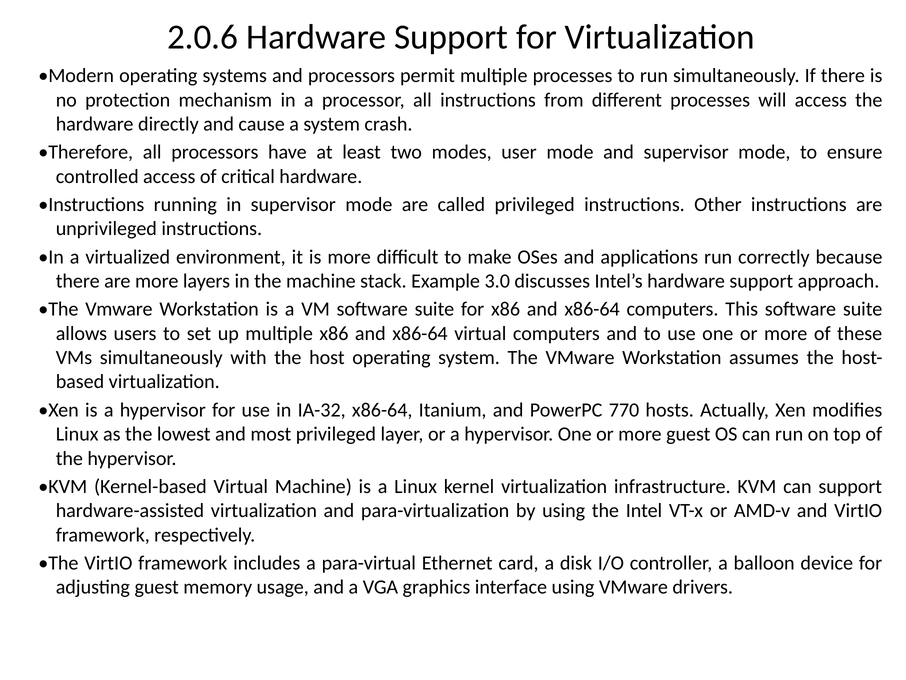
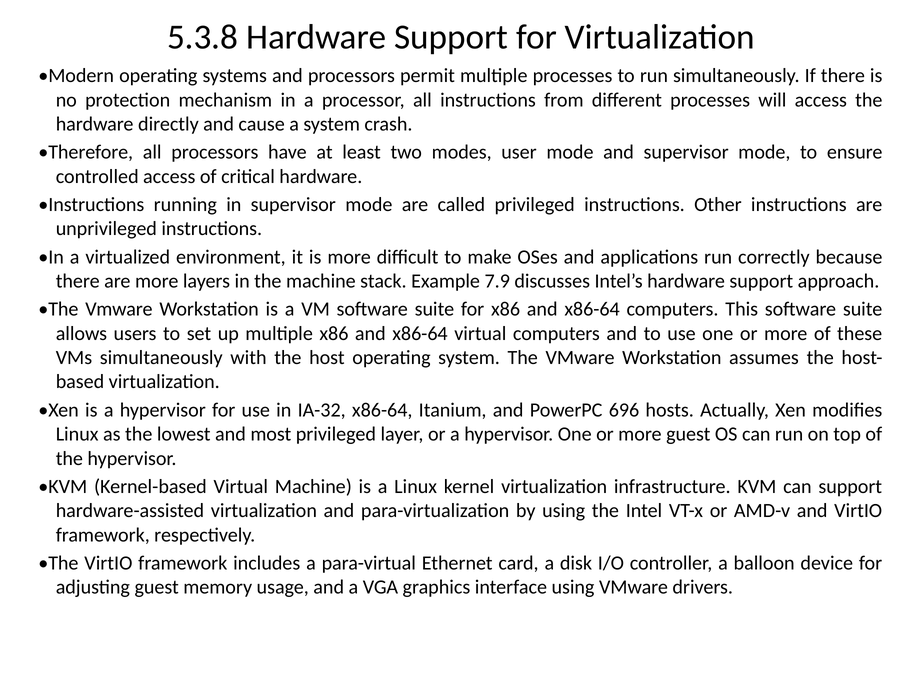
2.0.6: 2.0.6 -> 5.3.8
3.0: 3.0 -> 7.9
770: 770 -> 696
